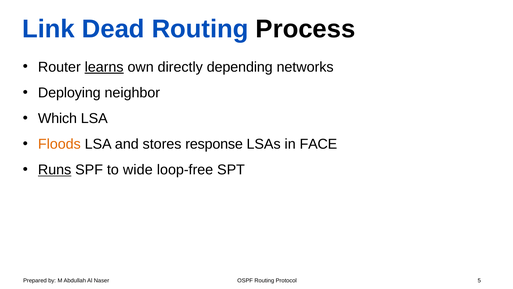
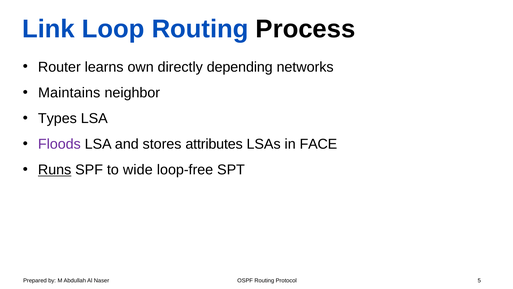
Dead: Dead -> Loop
learns underline: present -> none
Deploying: Deploying -> Maintains
Which: Which -> Types
Floods colour: orange -> purple
response: response -> attributes
